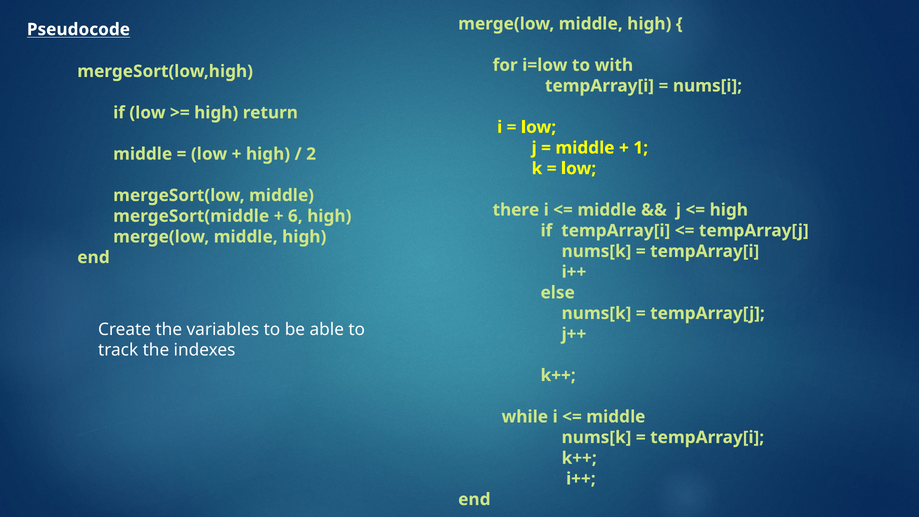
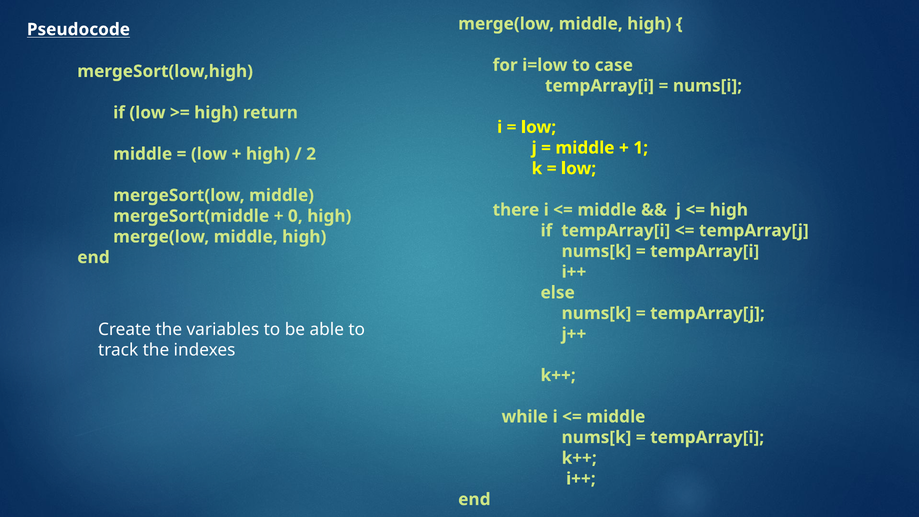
with: with -> case
6: 6 -> 0
